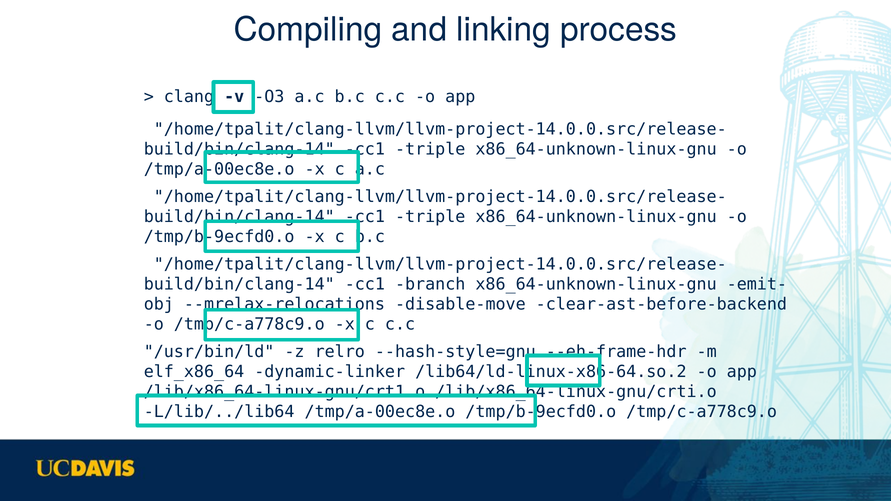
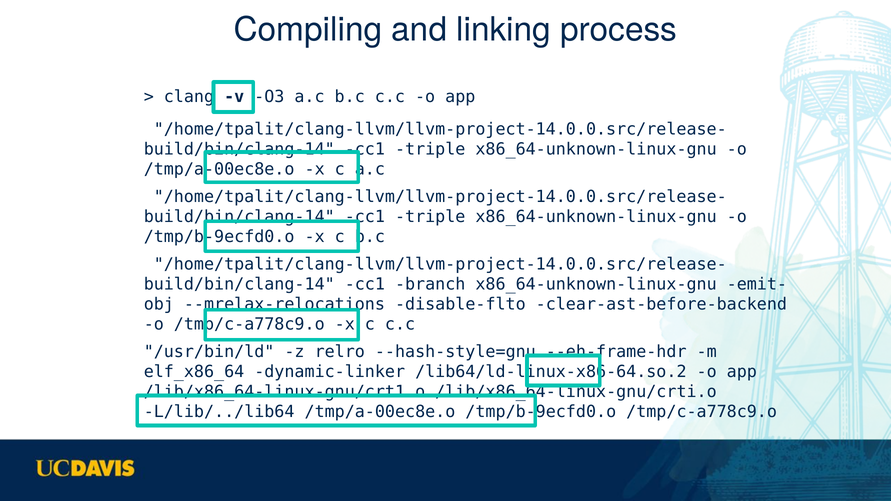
disable-move: disable-move -> disable-flto
